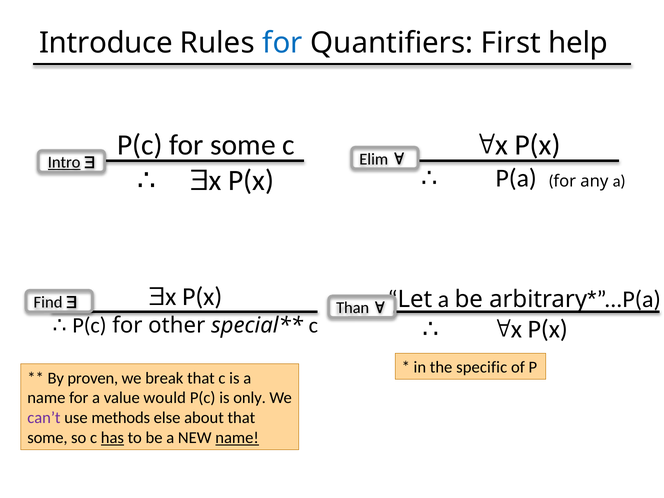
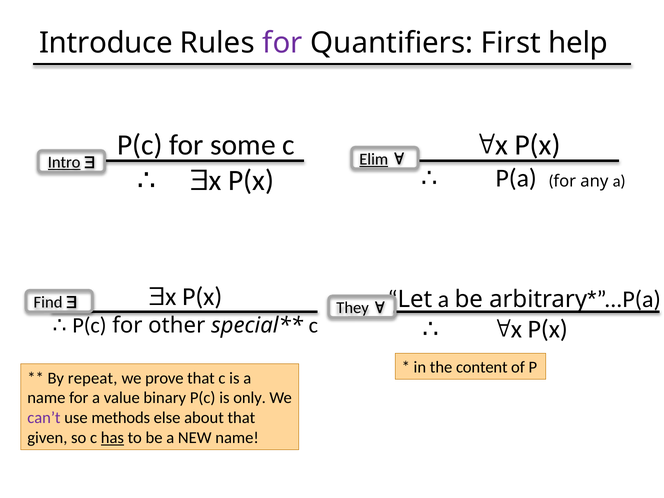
for at (282, 43) colour: blue -> purple
Elim underline: none -> present
Than: Than -> They
specific: specific -> content
proven: proven -> repeat
break: break -> prove
would: would -> binary
some at (47, 438): some -> given
name at (237, 438) underline: present -> none
